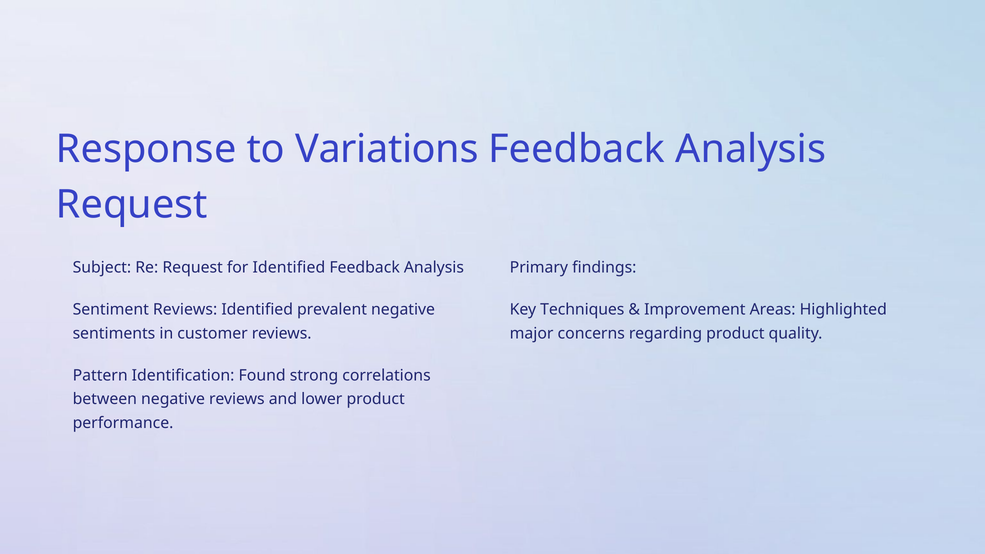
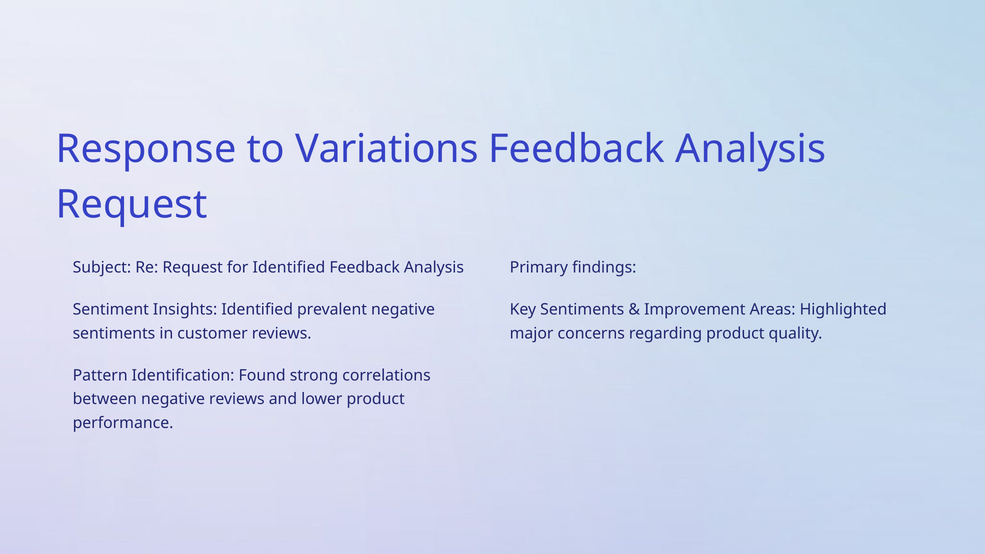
Sentiment Reviews: Reviews -> Insights
Key Techniques: Techniques -> Sentiments
